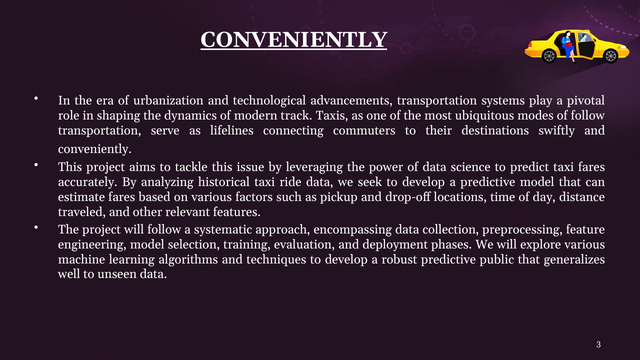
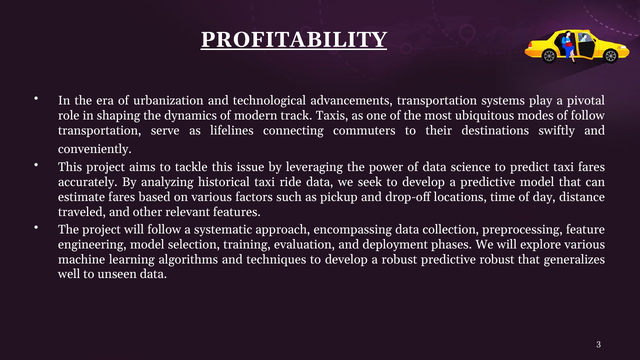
CONVENIENTLY at (294, 40): CONVENIENTLY -> PROFITABILITY
predictive public: public -> robust
